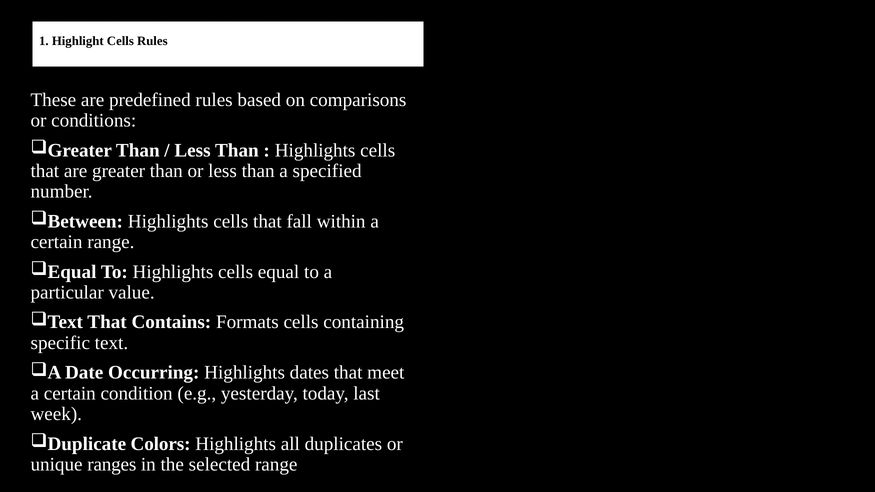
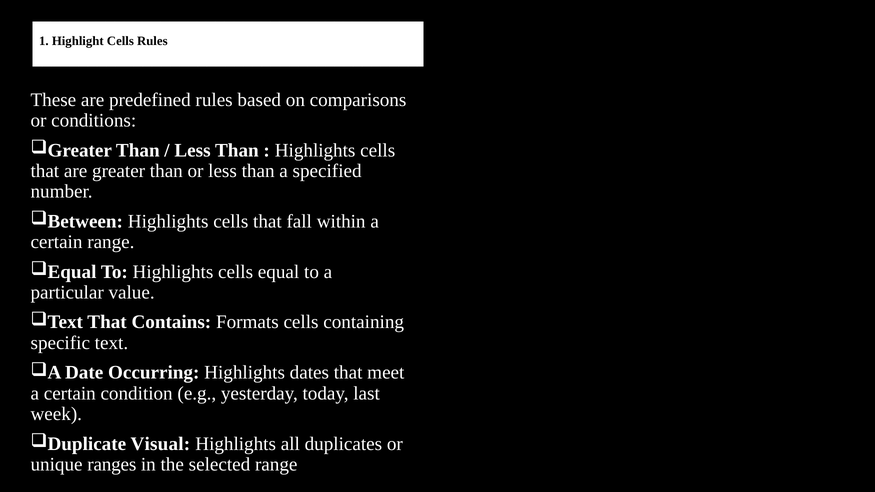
Colors: Colors -> Visual
